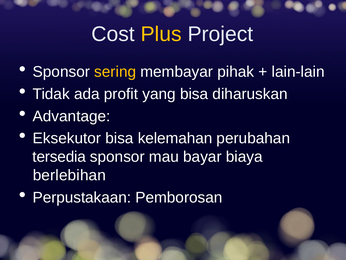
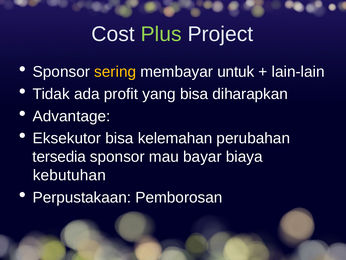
Plus colour: yellow -> light green
pihak: pihak -> untuk
diharuskan: diharuskan -> diharapkan
berlebihan: berlebihan -> kebutuhan
